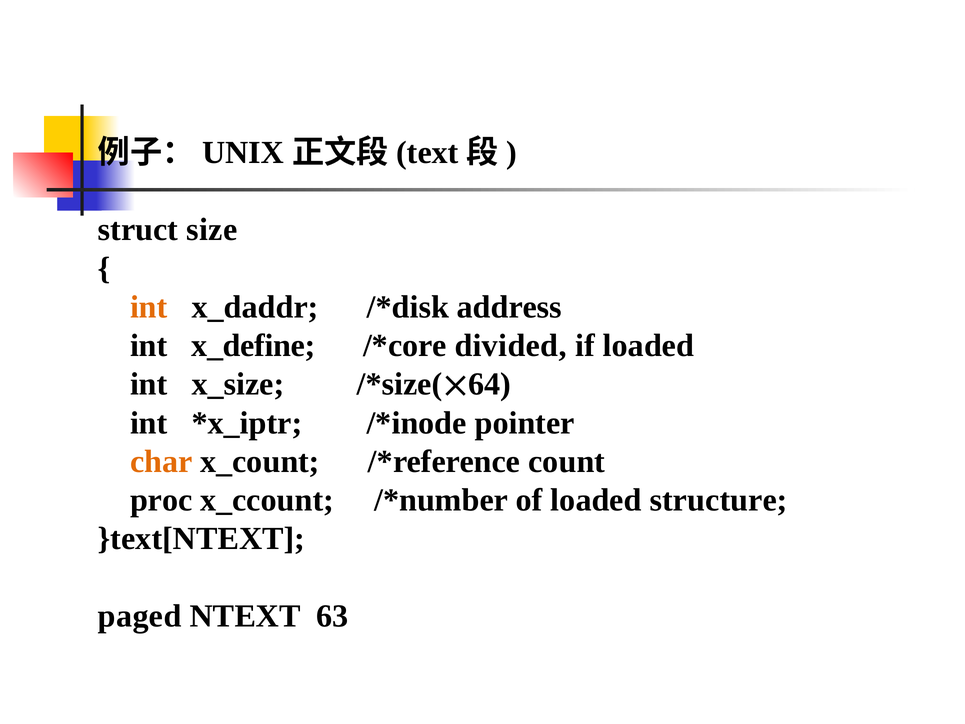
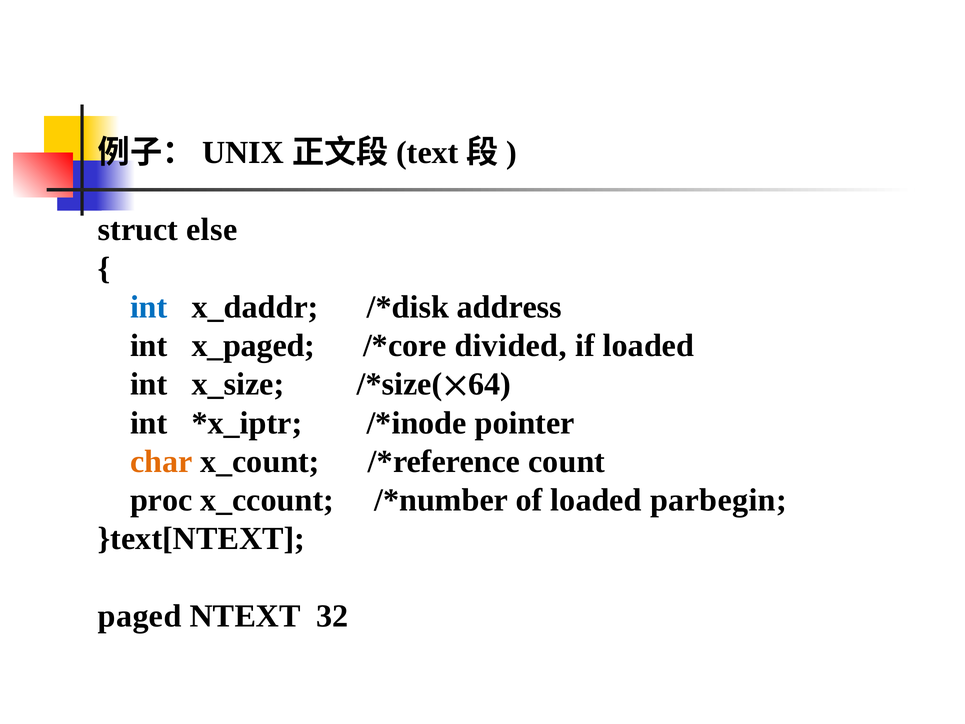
size: size -> else
int at (149, 307) colour: orange -> blue
x_define: x_define -> x_paged
structure: structure -> parbegin
63: 63 -> 32
